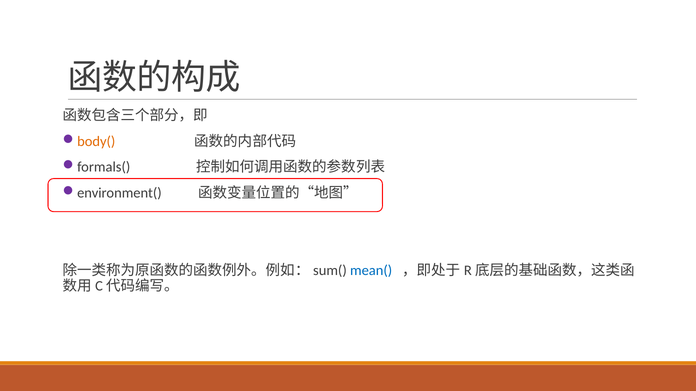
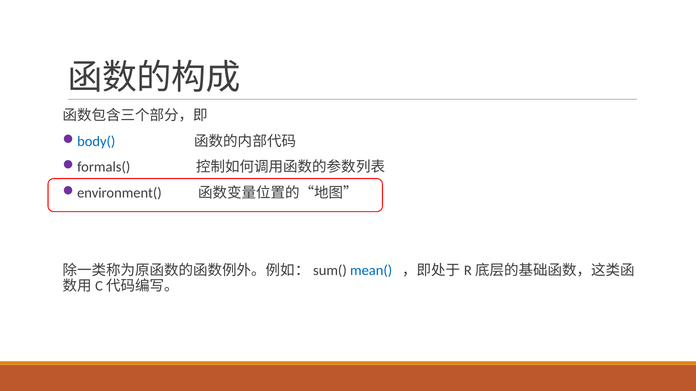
body( colour: orange -> blue
